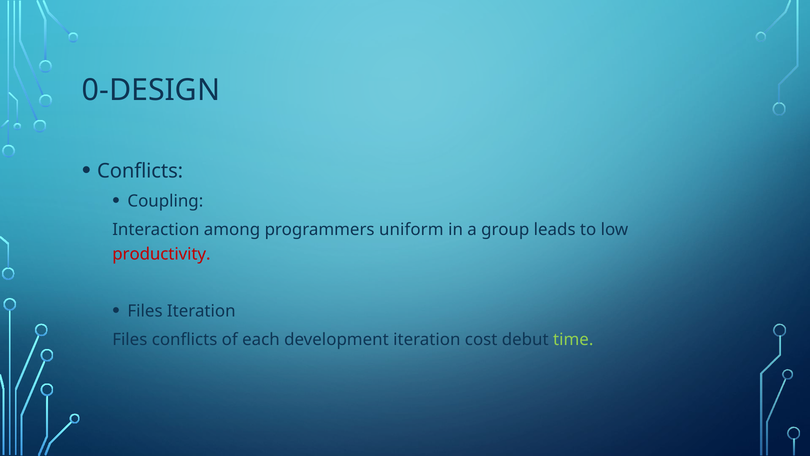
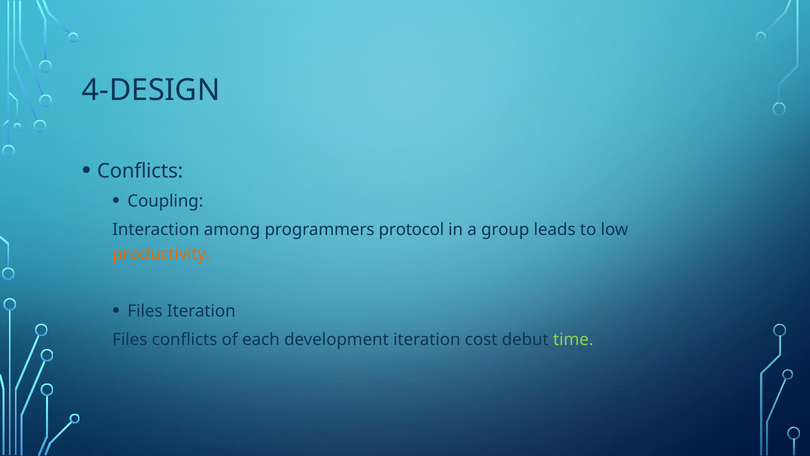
0-DESIGN: 0-DESIGN -> 4-DESIGN
uniform: uniform -> protocol
productivity colour: red -> orange
